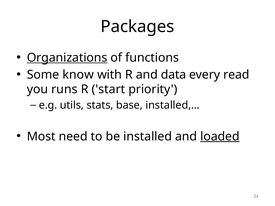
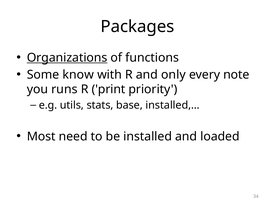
data: data -> only
read: read -> note
start: start -> print
loaded underline: present -> none
